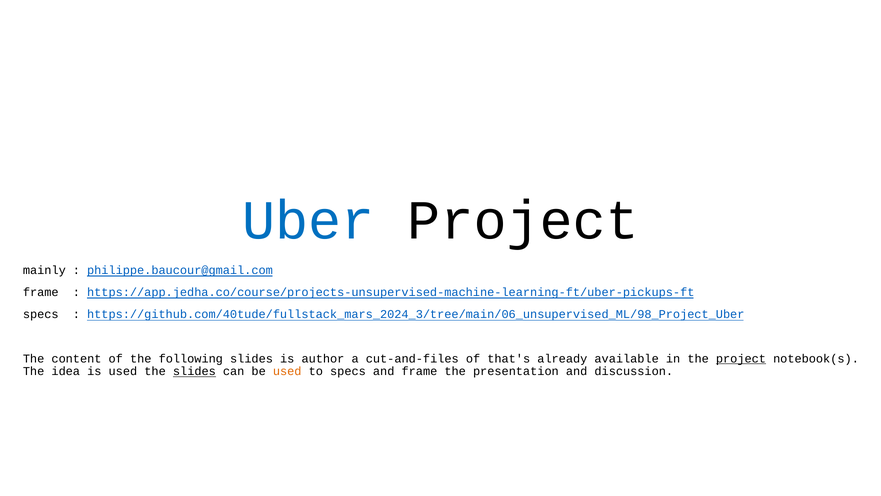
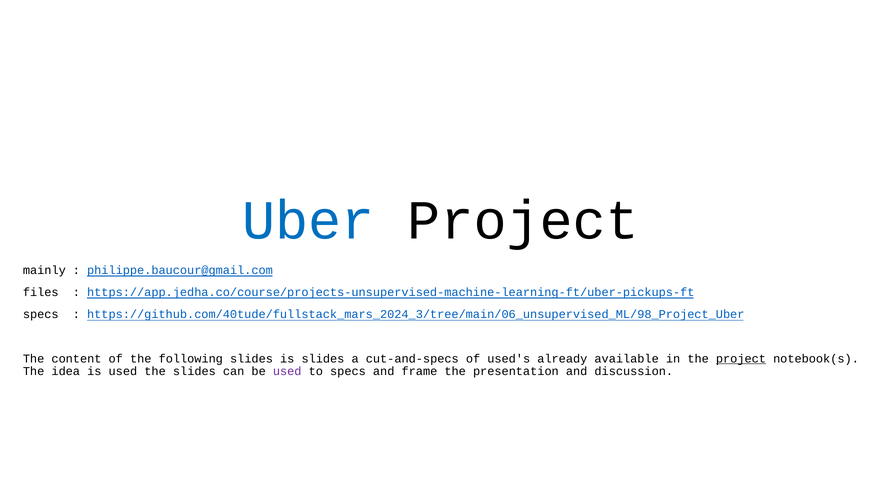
frame at (41, 292): frame -> files
is author: author -> slides
cut-and-files: cut-and-files -> cut-and-specs
that's: that's -> used's
slides at (194, 371) underline: present -> none
used at (287, 371) colour: orange -> purple
